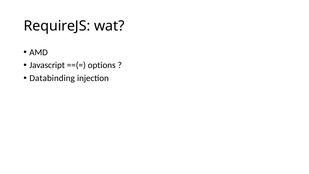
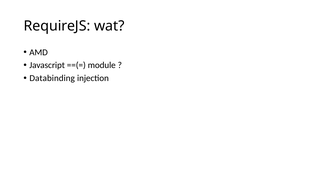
options: options -> module
